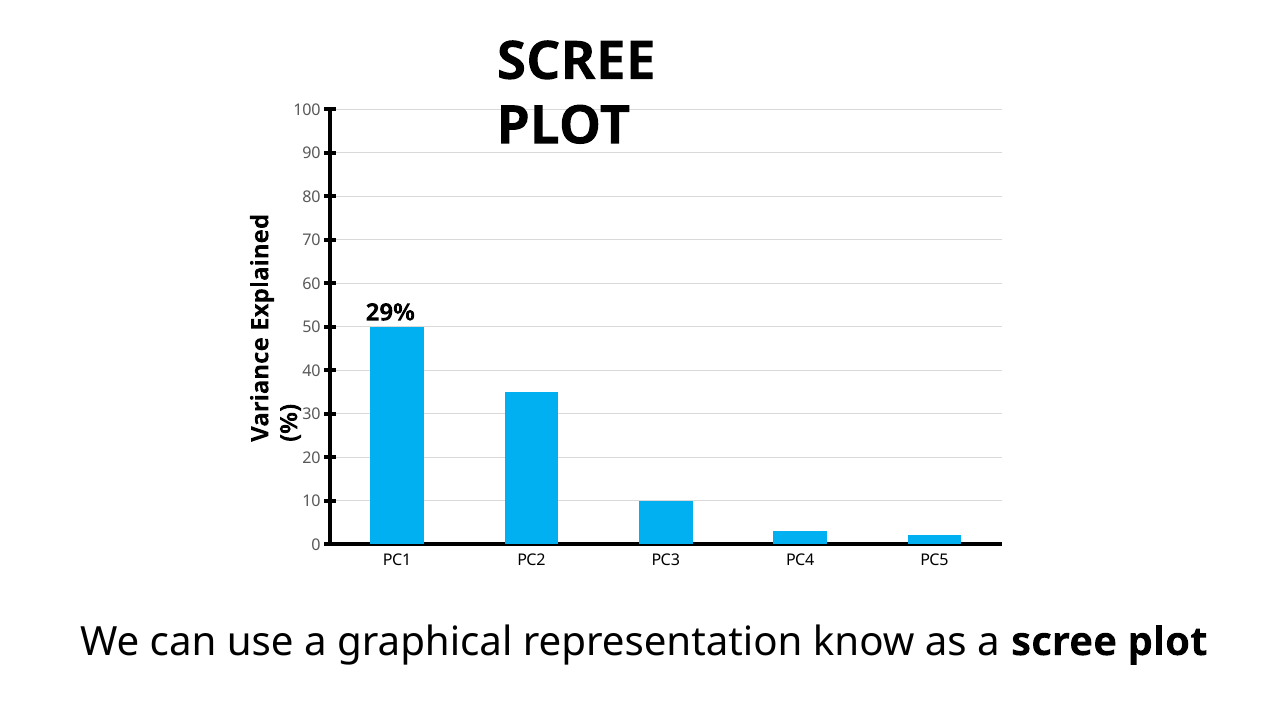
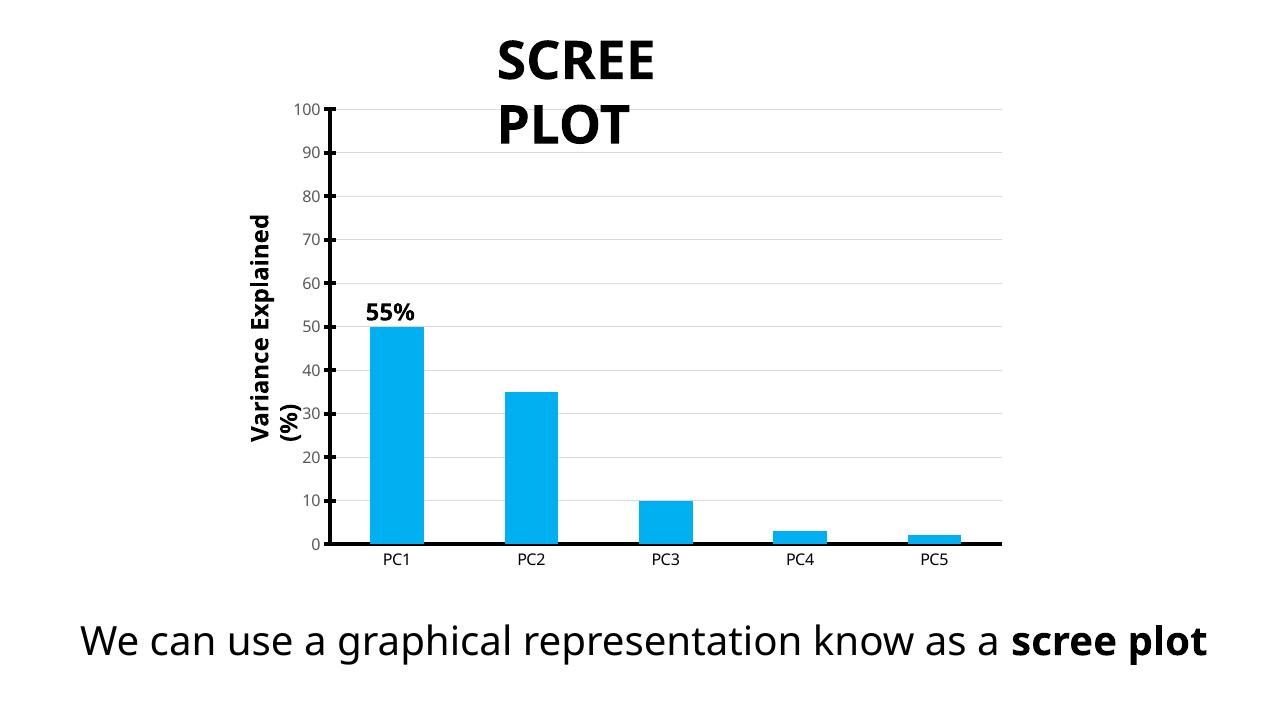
29%: 29% -> 55%
